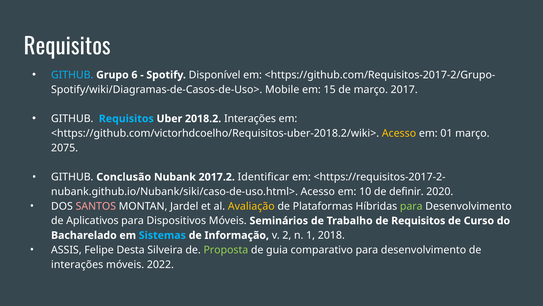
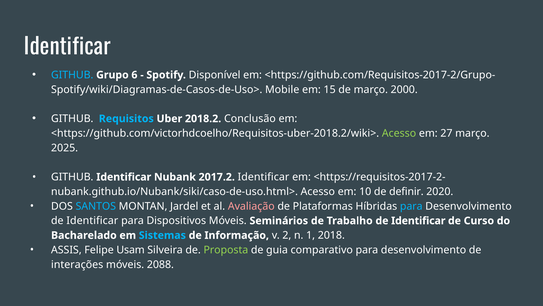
Requisitos at (67, 47): Requisitos -> Identificar
2017: 2017 -> 2000
2018.2 Interações: Interações -> Conclusão
Acesso at (399, 133) colour: yellow -> light green
01: 01 -> 27
2075: 2075 -> 2025
GITHUB Conclusão: Conclusão -> Identificar
SANTOS colour: pink -> light blue
Avaliação colour: yellow -> pink
para at (411, 206) colour: light green -> light blue
Aplicativos at (92, 220): Aplicativos -> Identificar
Trabalho de Requisitos: Requisitos -> Identificar
Desta: Desta -> Usam
2022: 2022 -> 2088
